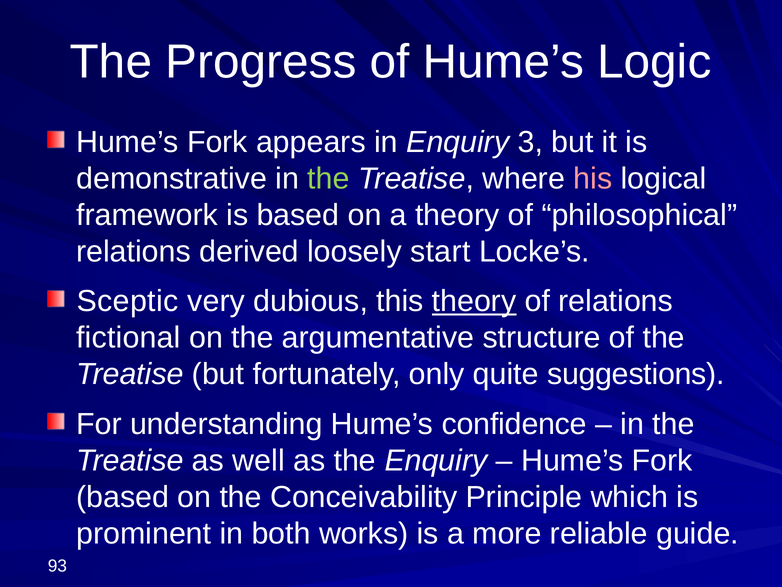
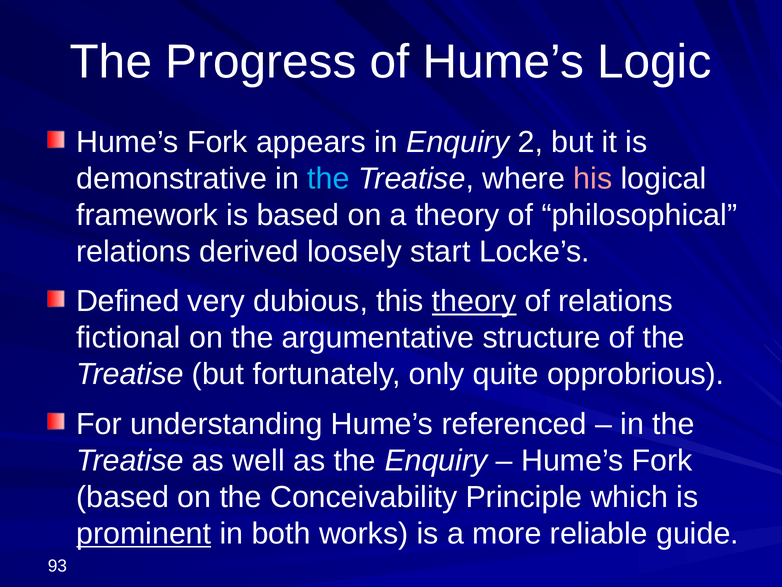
3: 3 -> 2
the at (328, 179) colour: light green -> light blue
Sceptic: Sceptic -> Defined
suggestions: suggestions -> opprobrious
confidence: confidence -> referenced
prominent underline: none -> present
